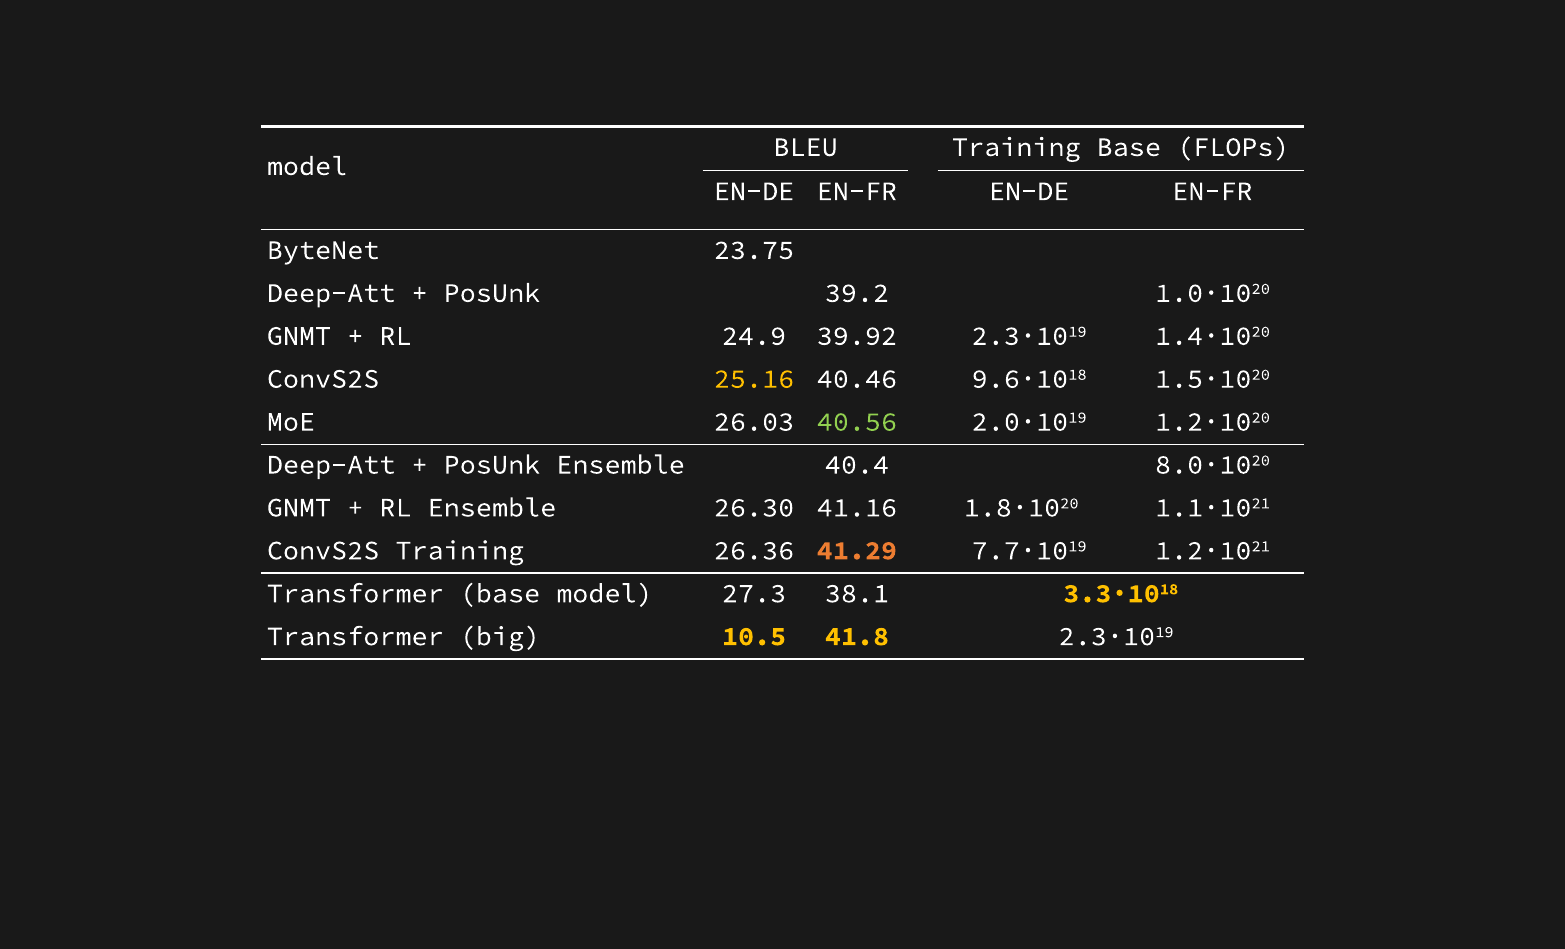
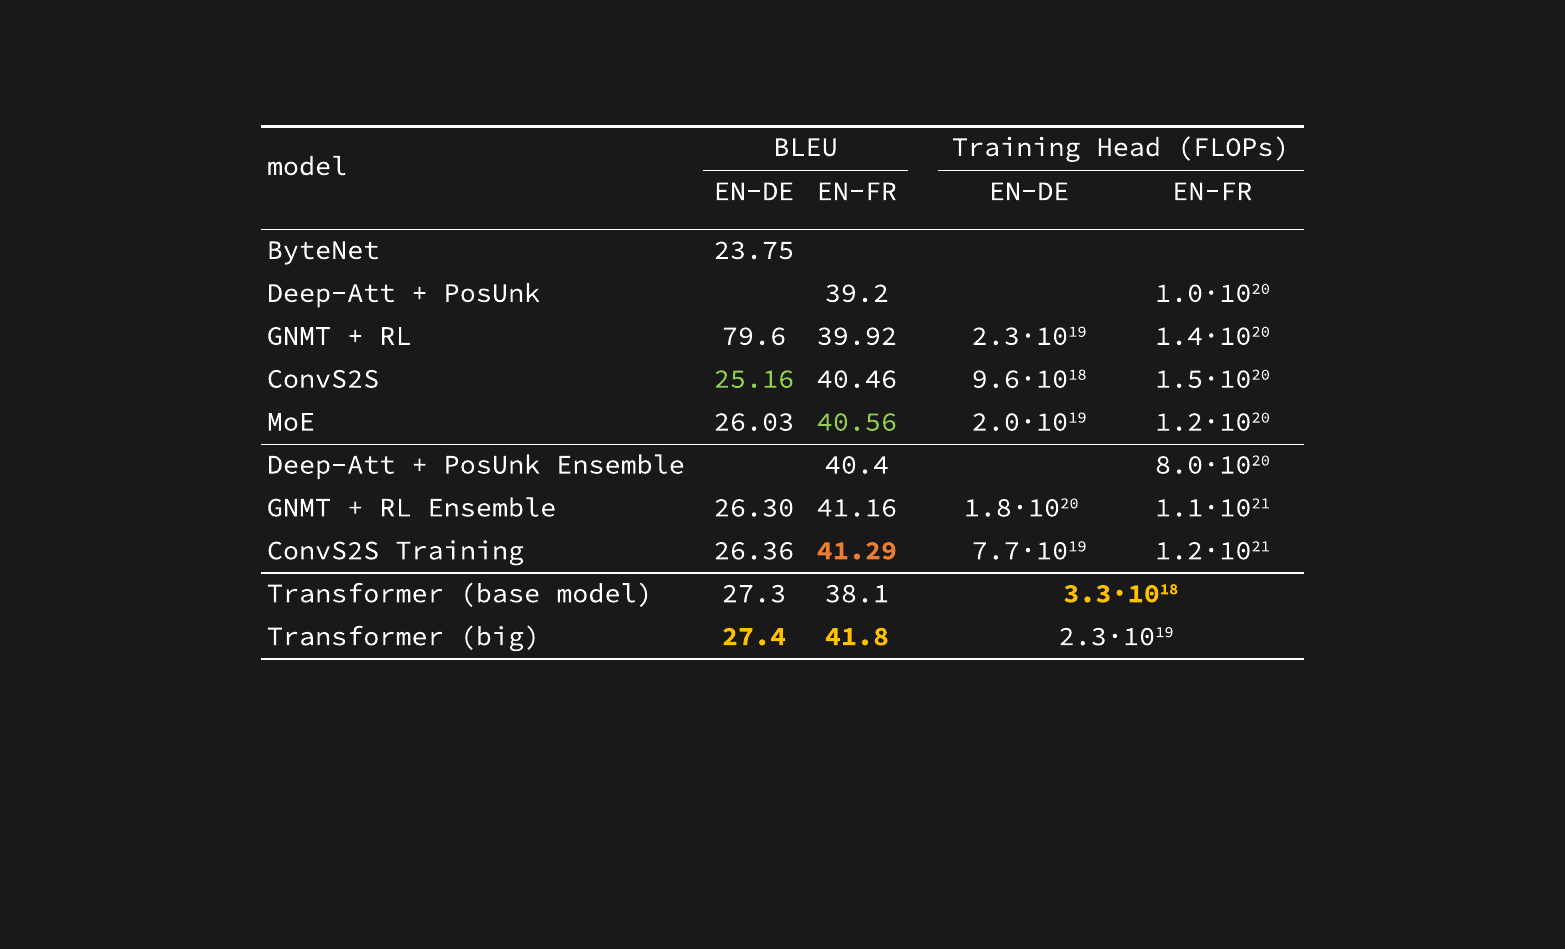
Training Base: Base -> Head
24.9: 24.9 -> 79.6
25.16 colour: yellow -> light green
10.5: 10.5 -> 27.4
